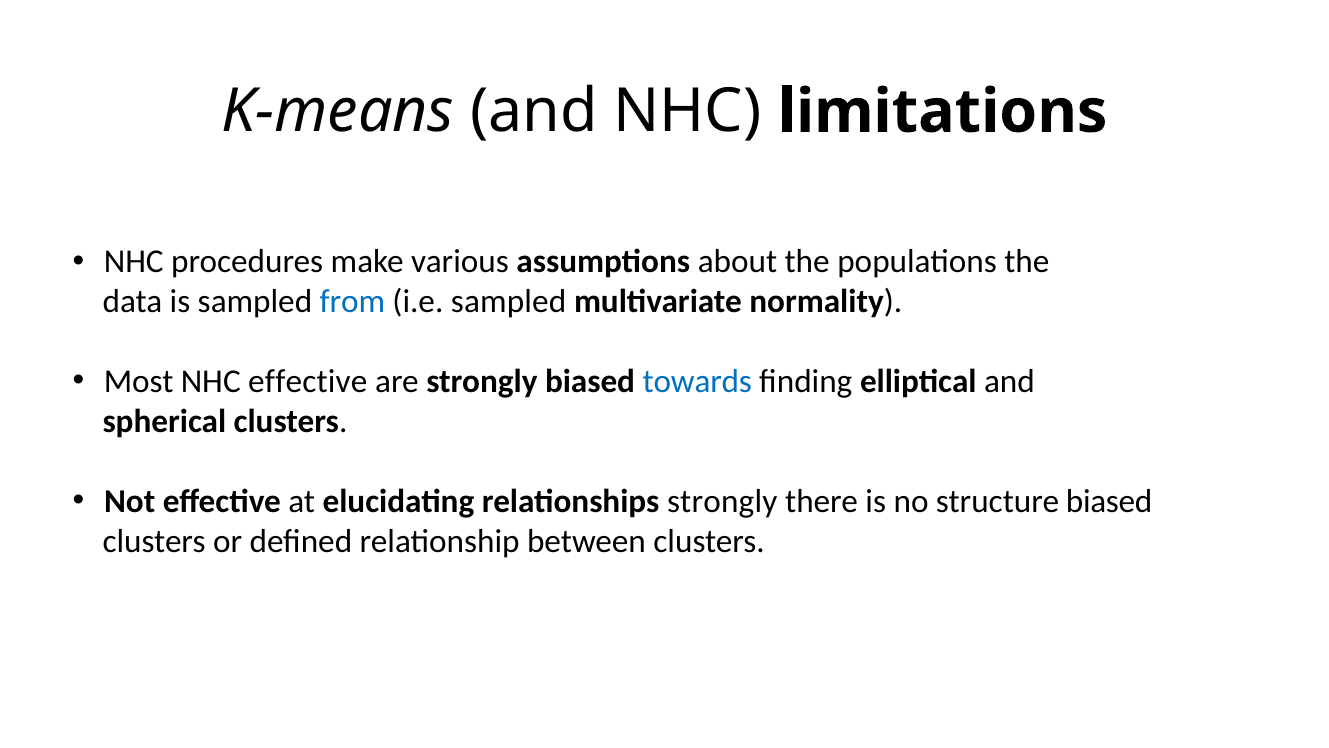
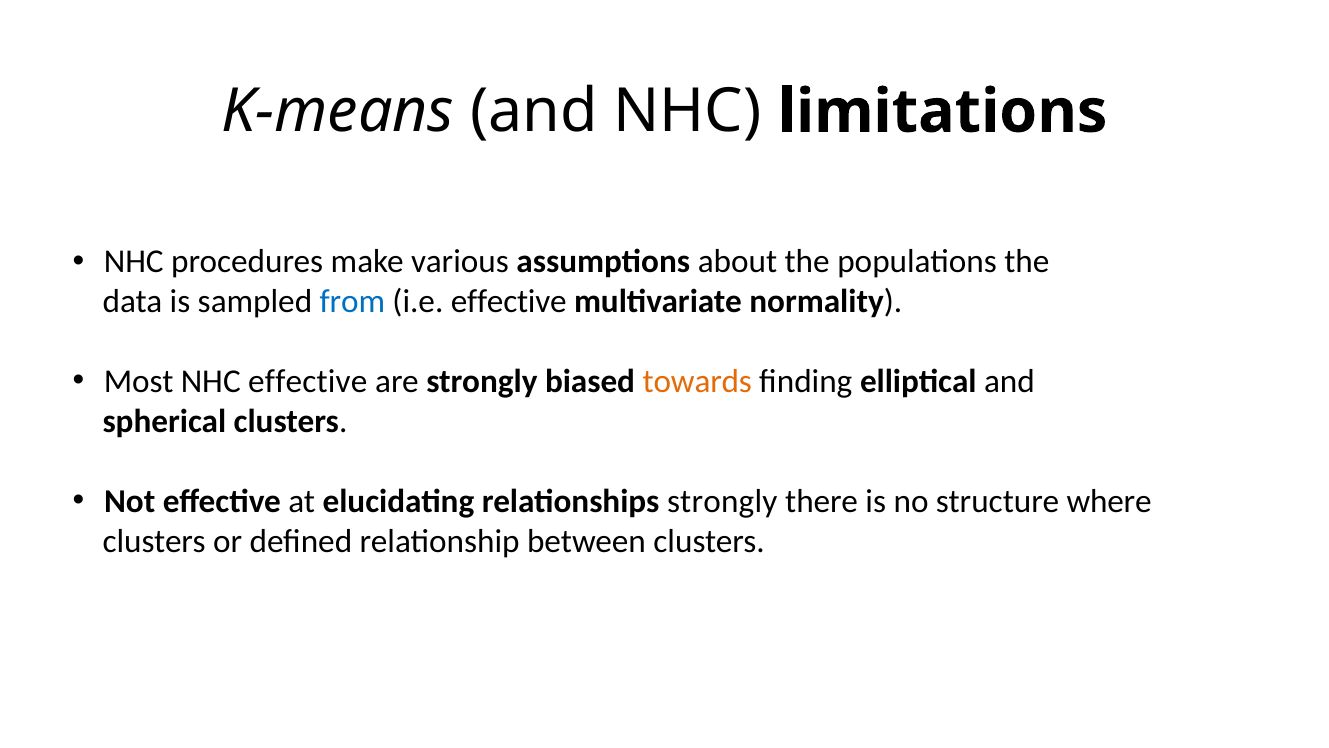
i.e sampled: sampled -> effective
towards colour: blue -> orange
structure biased: biased -> where
